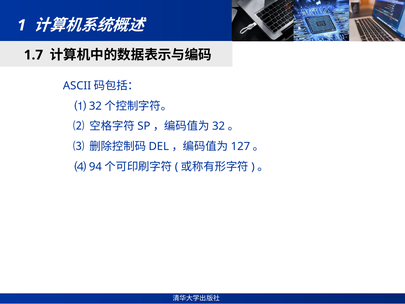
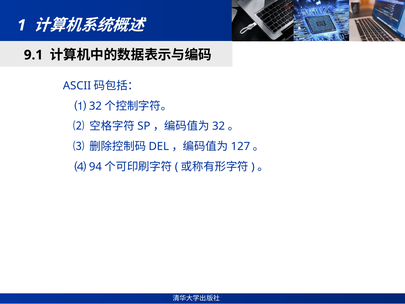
1.7: 1.7 -> 9.1
